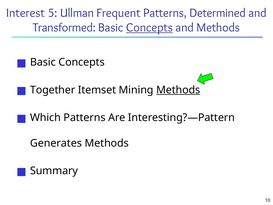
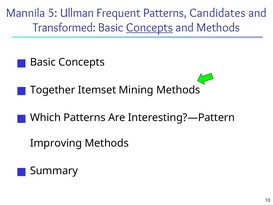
Interest: Interest -> Mannila
Determined: Determined -> Candidates
Methods at (178, 90) underline: present -> none
Generates: Generates -> Improving
